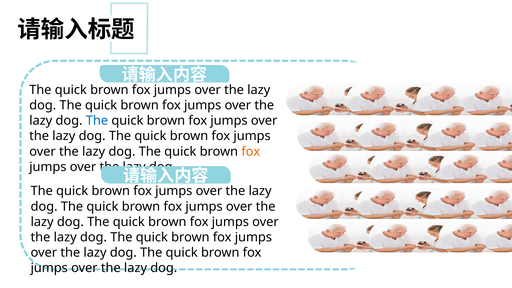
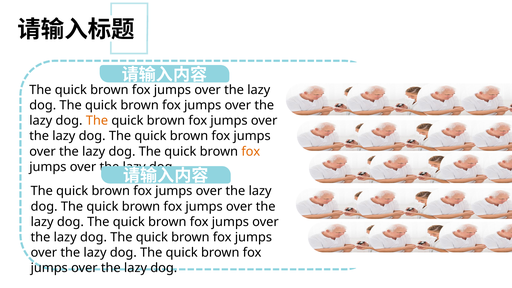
The at (97, 121) colour: blue -> orange
